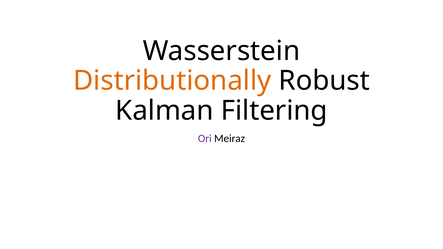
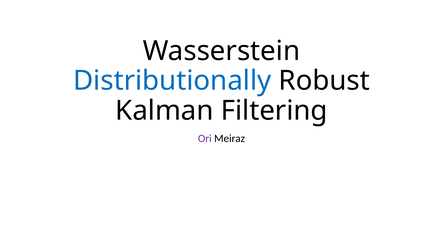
Distributionally colour: orange -> blue
